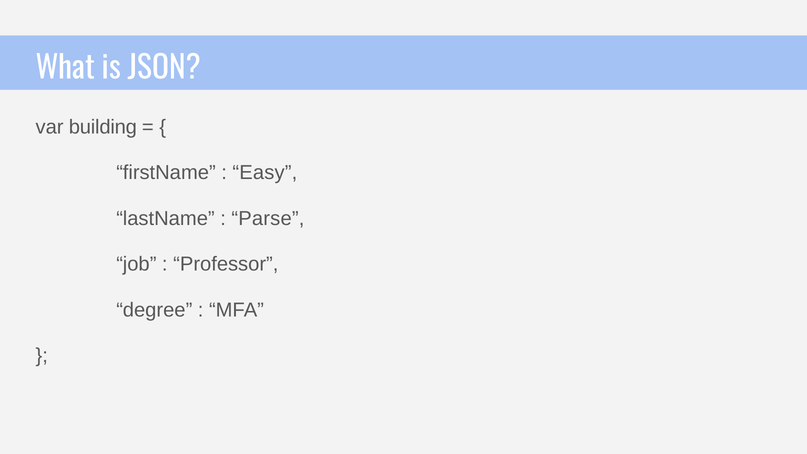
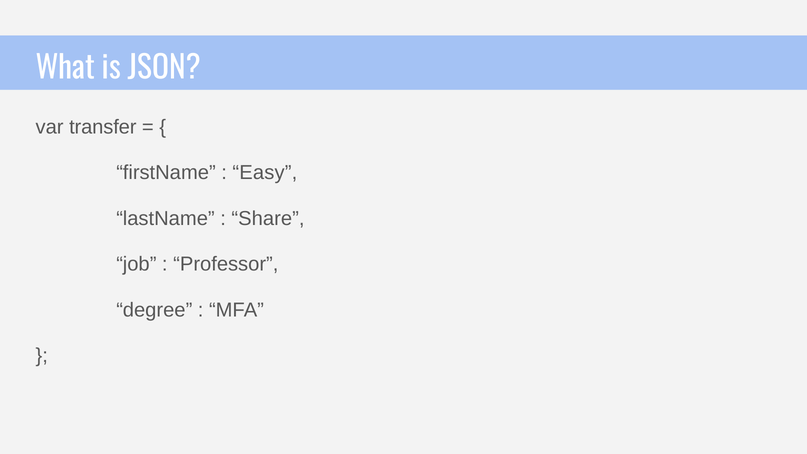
building: building -> transfer
Parse: Parse -> Share
